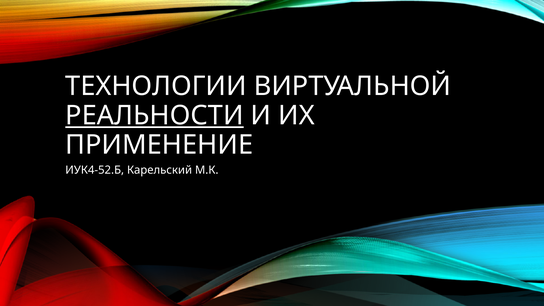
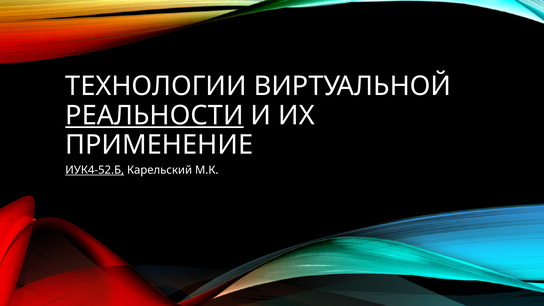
ИУК4-52.Б underline: none -> present
